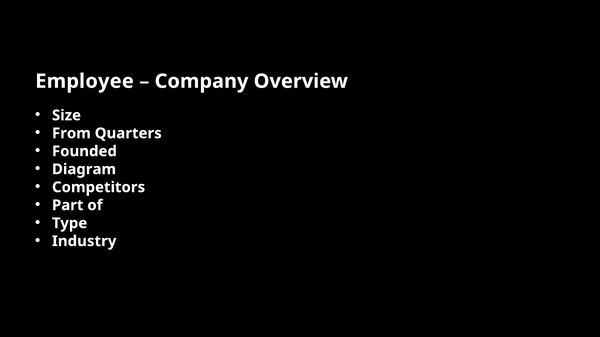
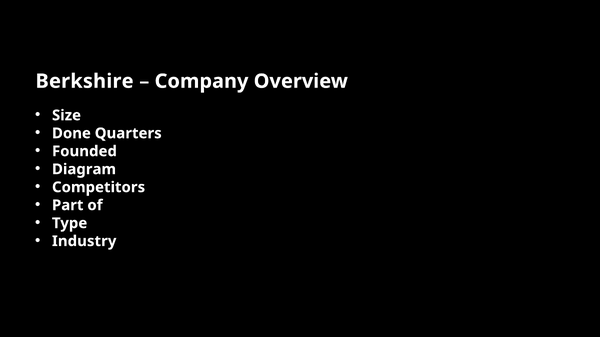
Employee: Employee -> Berkshire
From: From -> Done
